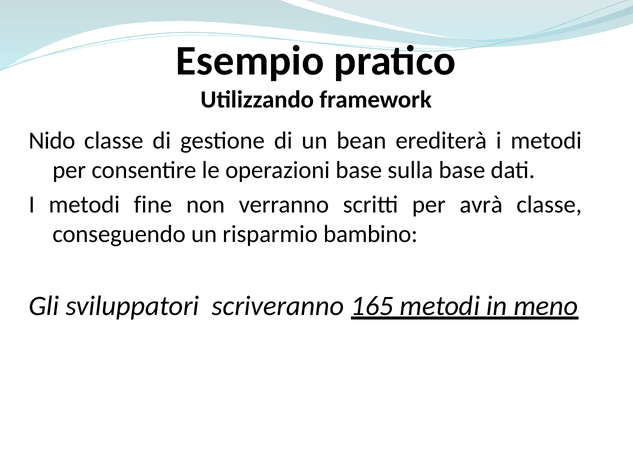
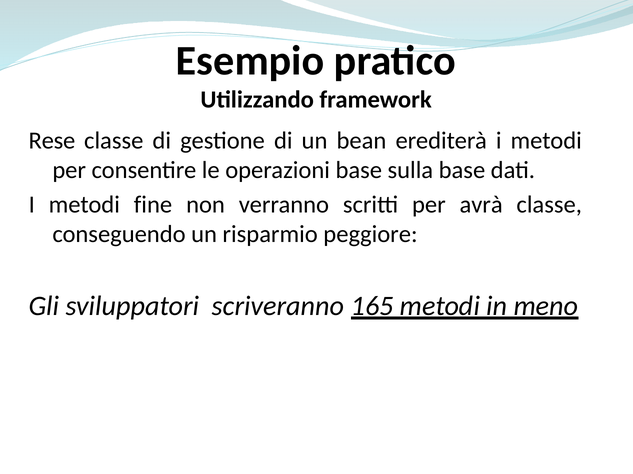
Nido: Nido -> Rese
bambino: bambino -> peggiore
